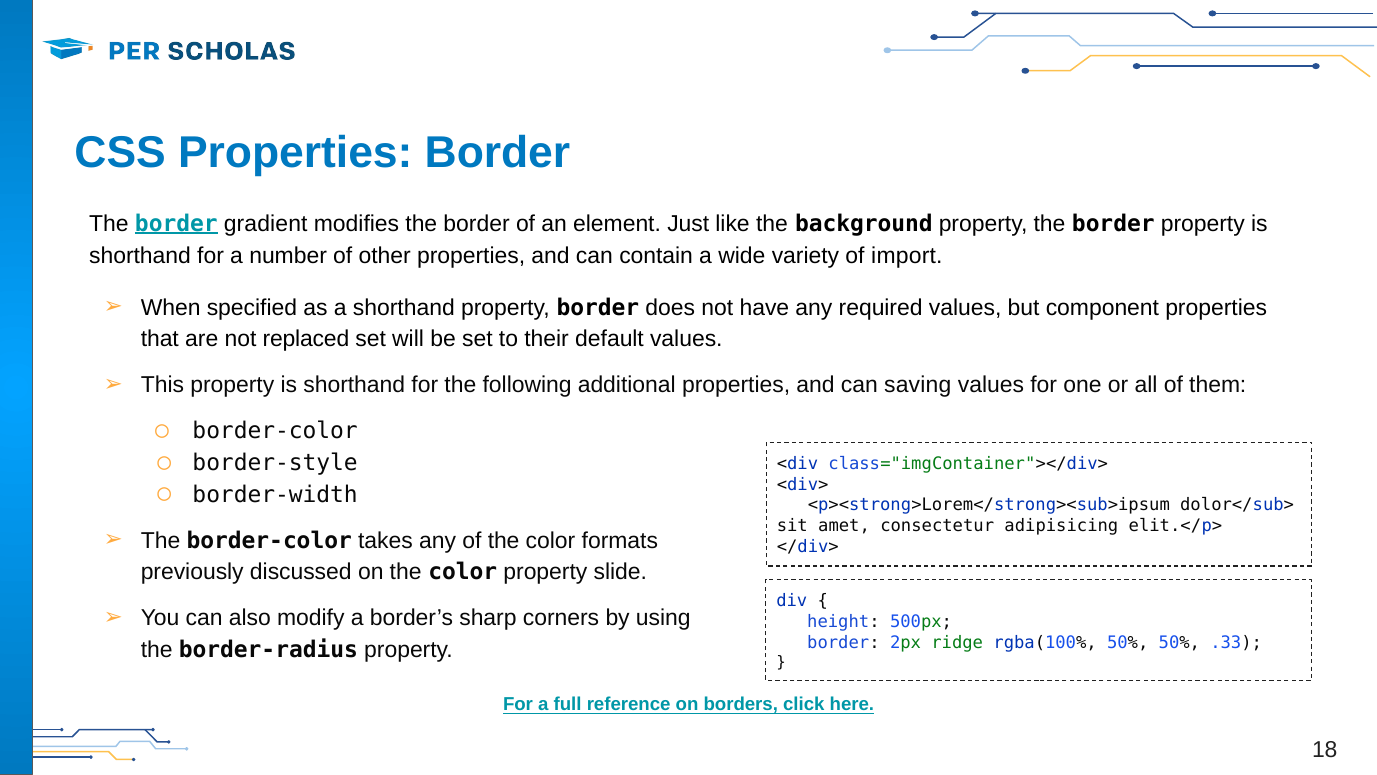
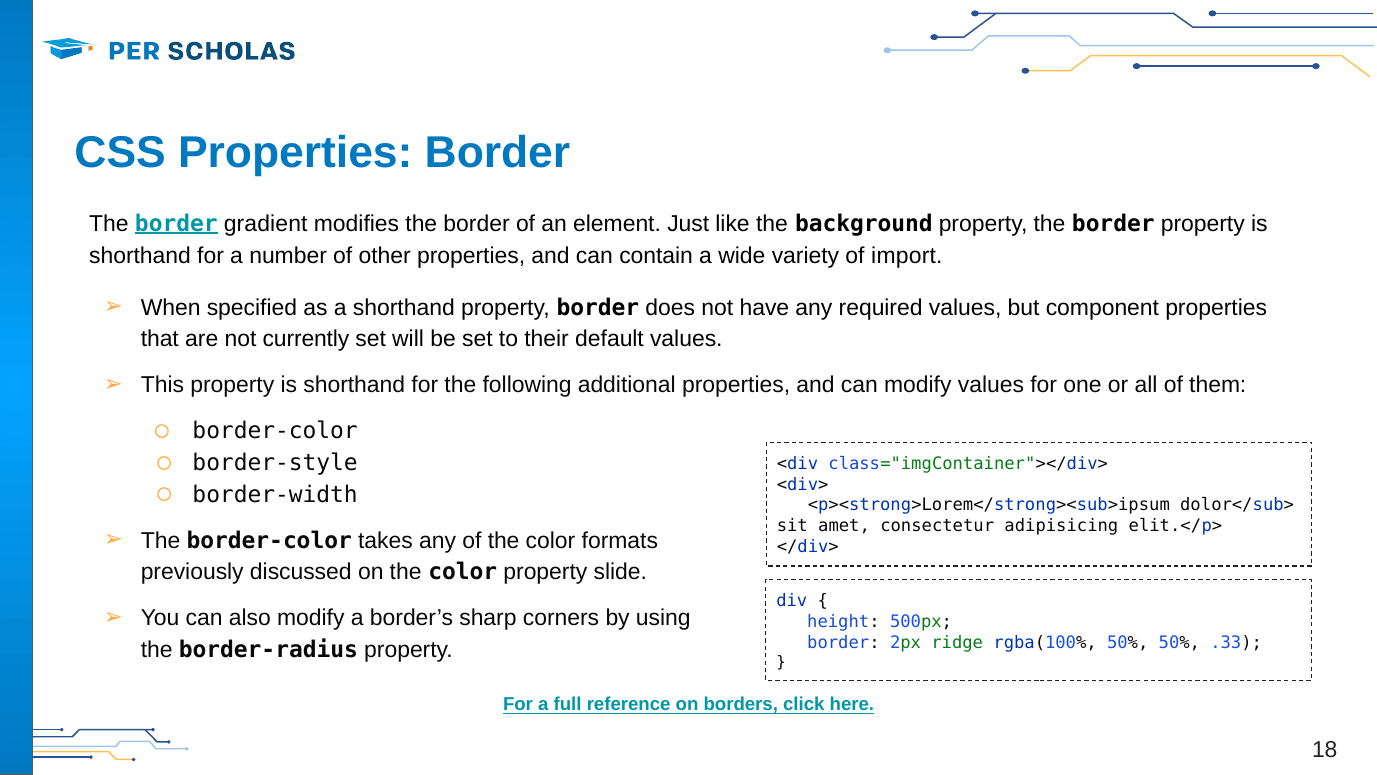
replaced: replaced -> currently
can saving: saving -> modify
